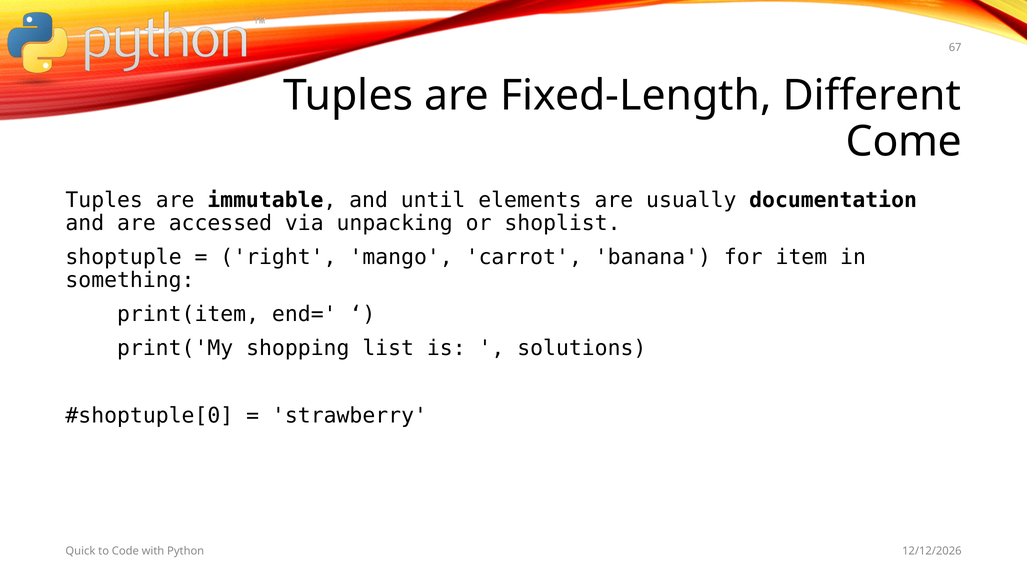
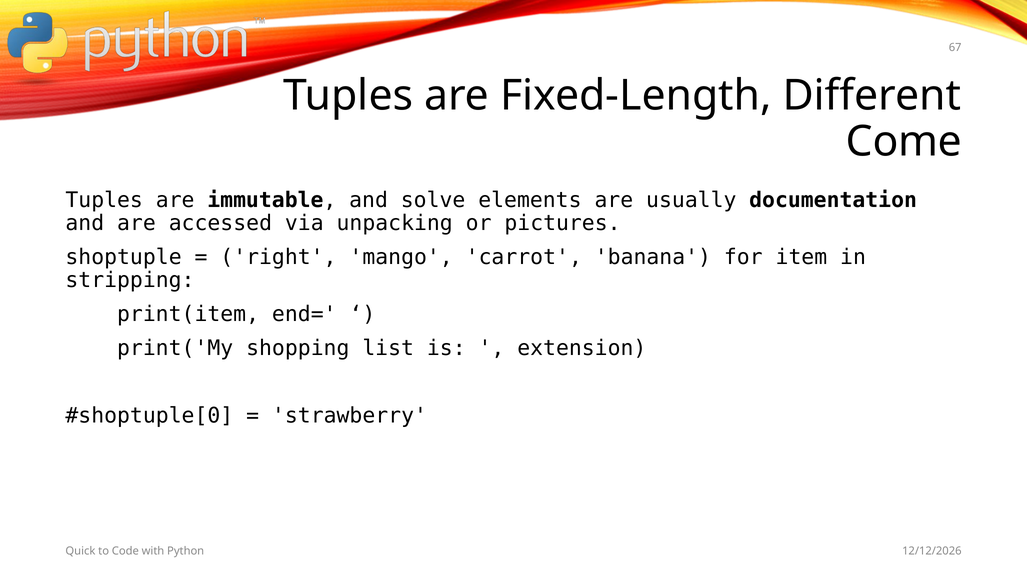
until: until -> solve
shoplist: shoplist -> pictures
something: something -> stripping
solutions: solutions -> extension
